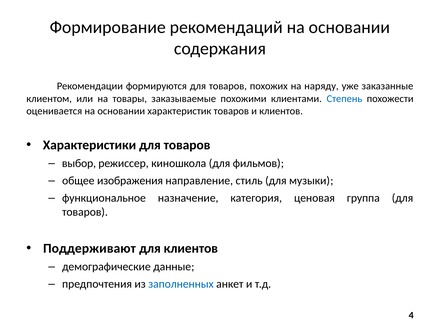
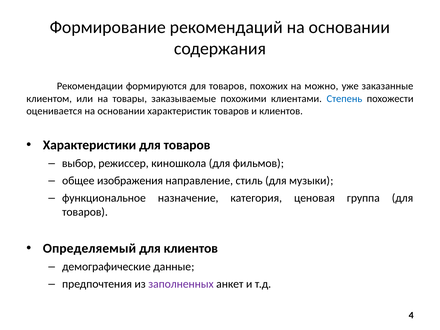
наряду: наряду -> можно
Поддерживают: Поддерживают -> Определяемый
заполненных colour: blue -> purple
